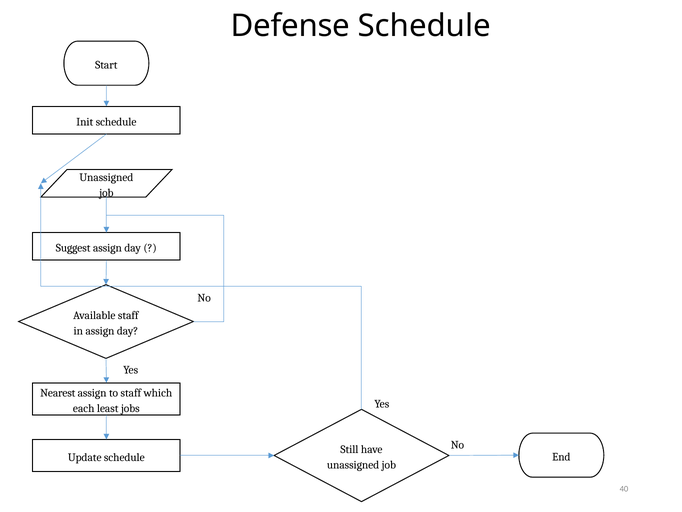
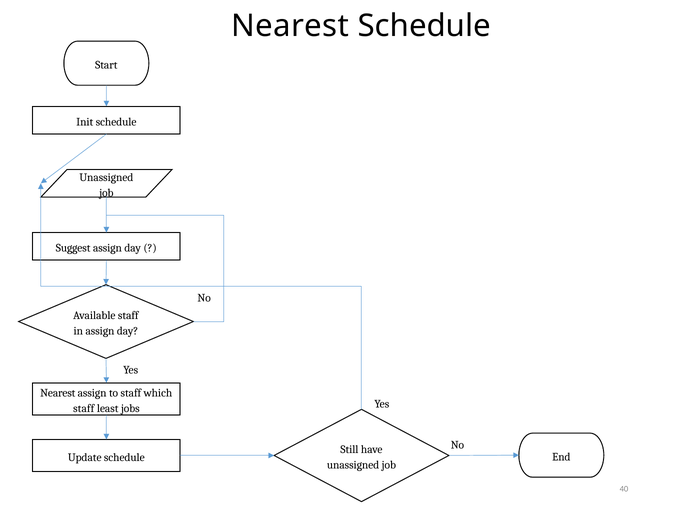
Defense at (290, 26): Defense -> Nearest
each at (84, 408): each -> staff
